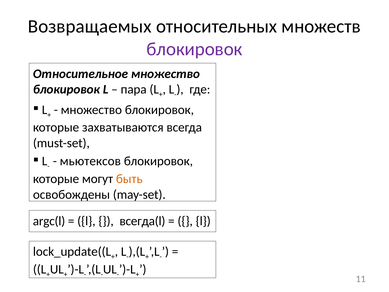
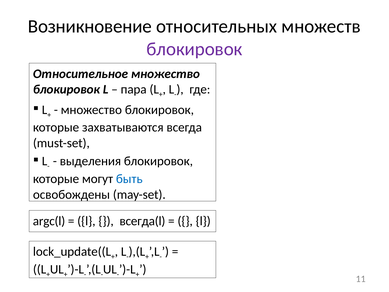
Возвращаемых: Возвращаемых -> Возникновение
мьютексов: мьютексов -> выделения
быть colour: orange -> blue
